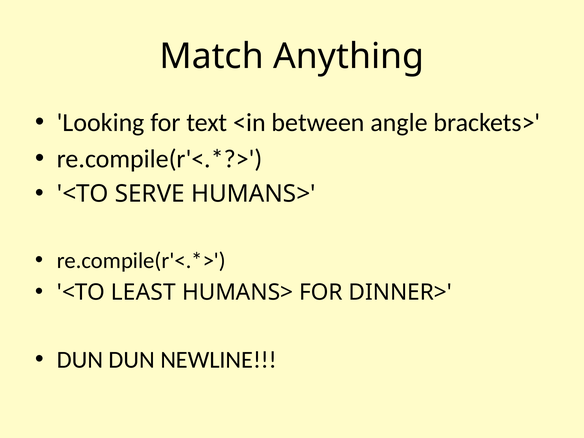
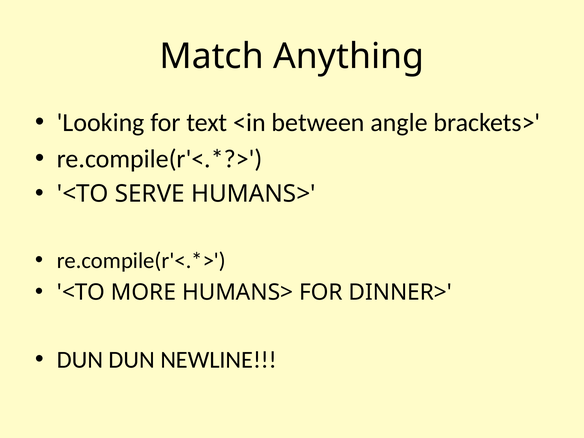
LEAST: LEAST -> MORE
